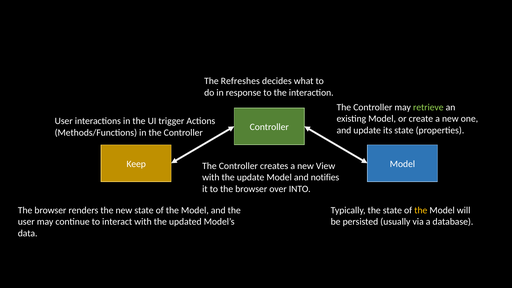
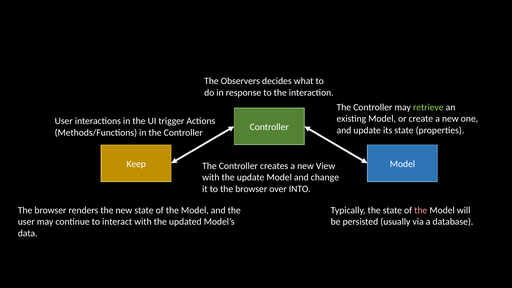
Refreshes: Refreshes -> Observers
notifies: notifies -> change
the at (421, 210) colour: yellow -> pink
